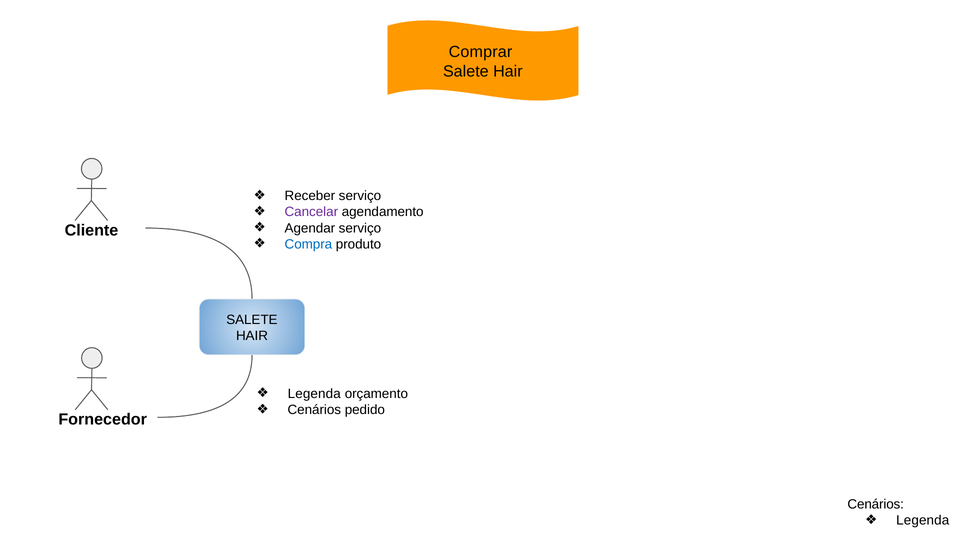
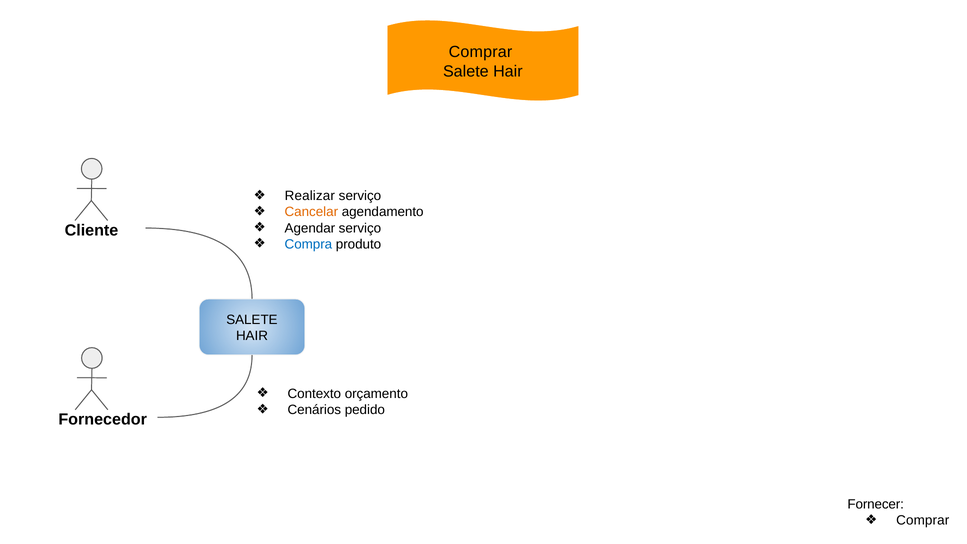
Receber: Receber -> Realizar
Cancelar colour: purple -> orange
Legenda at (314, 394): Legenda -> Contexto
Cenários at (876, 504): Cenários -> Fornecer
Legenda at (923, 520): Legenda -> Comprar
